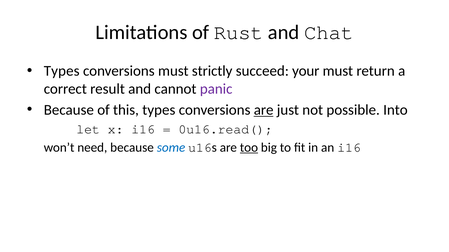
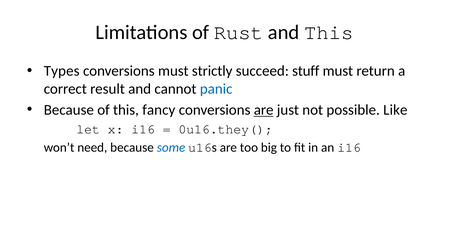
and Chat: Chat -> This
your: your -> stuff
panic colour: purple -> blue
this types: types -> fancy
Into: Into -> Like
0u16.read(: 0u16.read( -> 0u16.they(
too underline: present -> none
